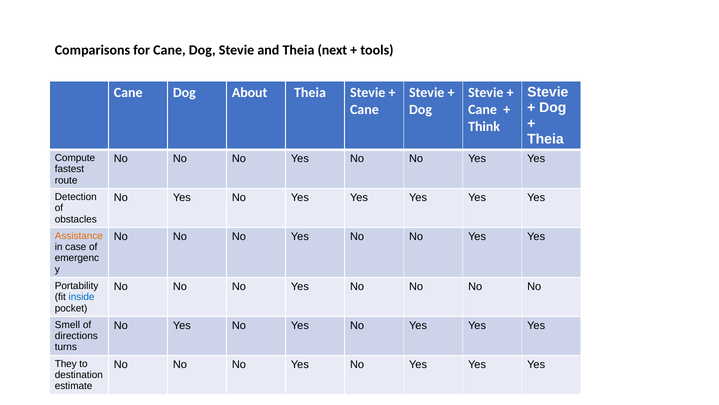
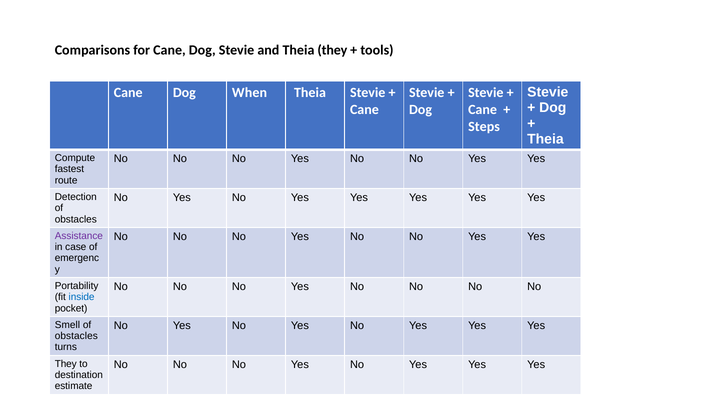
Theia next: next -> they
About: About -> When
Think: Think -> Steps
Assistance colour: orange -> purple
directions at (76, 336): directions -> obstacles
